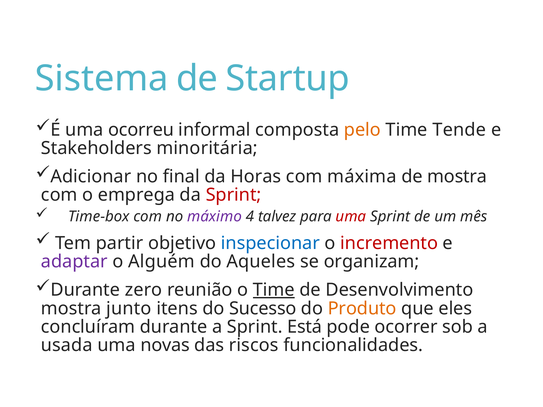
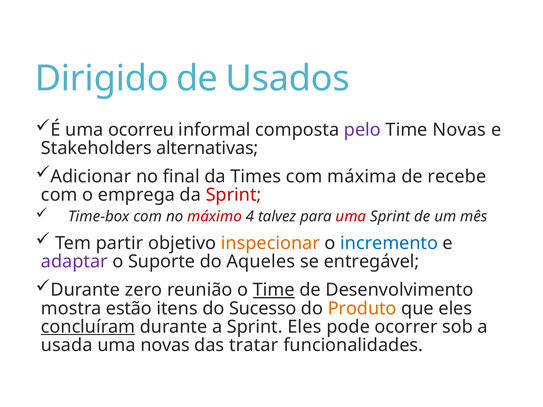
Sistema: Sistema -> Dirigido
Startup: Startup -> Usados
pelo colour: orange -> purple
Time Tende: Tende -> Novas
minoritária: minoritária -> alternativas
Horas: Horas -> Times
de mostra: mostra -> recebe
máximo colour: purple -> red
inspecionar colour: blue -> orange
incremento colour: red -> blue
Alguém: Alguém -> Suporte
organizam: organizam -> entregável
junto: junto -> estão
concluíram underline: none -> present
Sprint Está: Está -> Eles
riscos: riscos -> tratar
